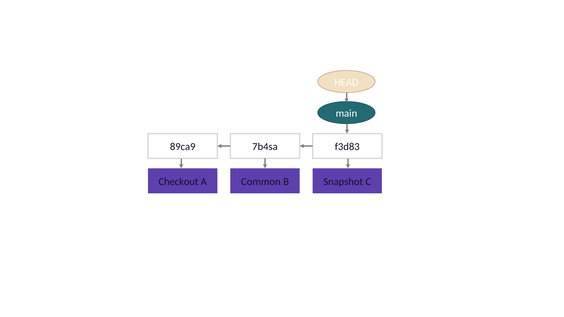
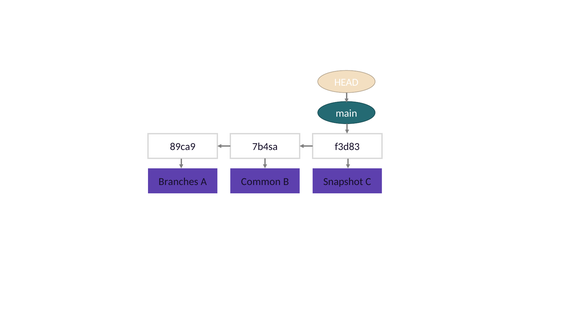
Checkout: Checkout -> Branches
